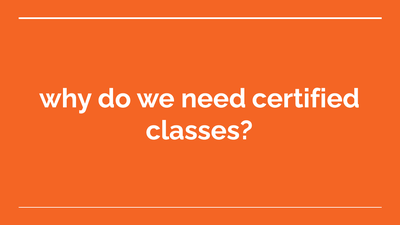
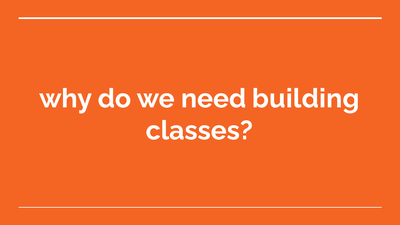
certified: certified -> building
